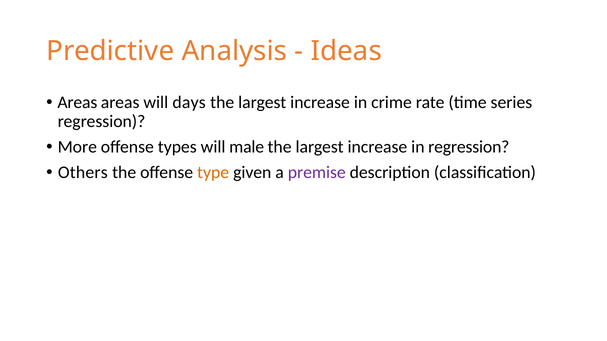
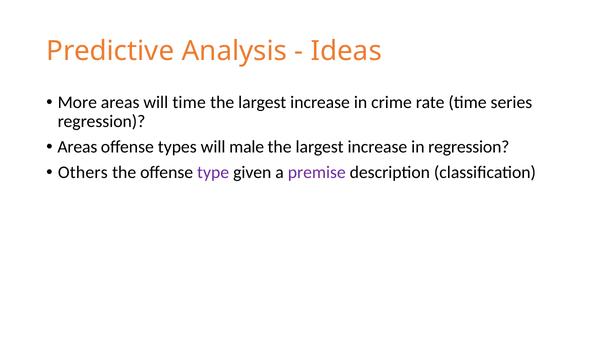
Areas at (77, 103): Areas -> More
will days: days -> time
More at (77, 147): More -> Areas
type colour: orange -> purple
